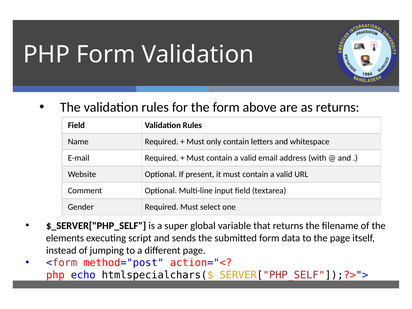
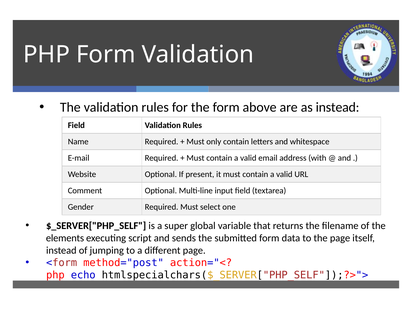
as returns: returns -> instead
